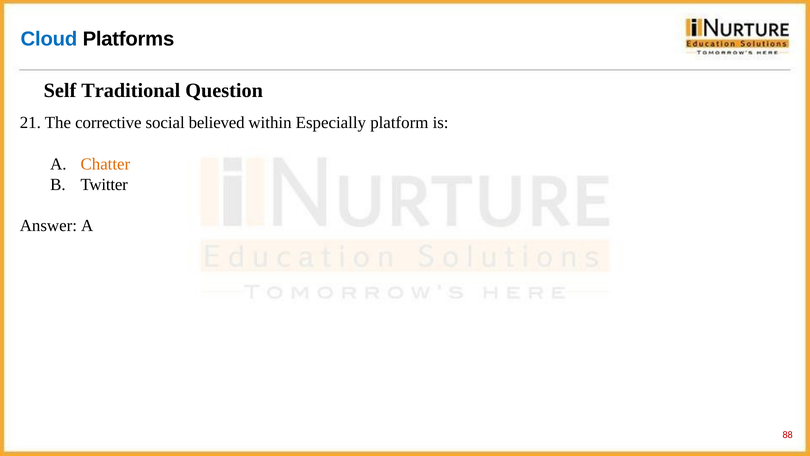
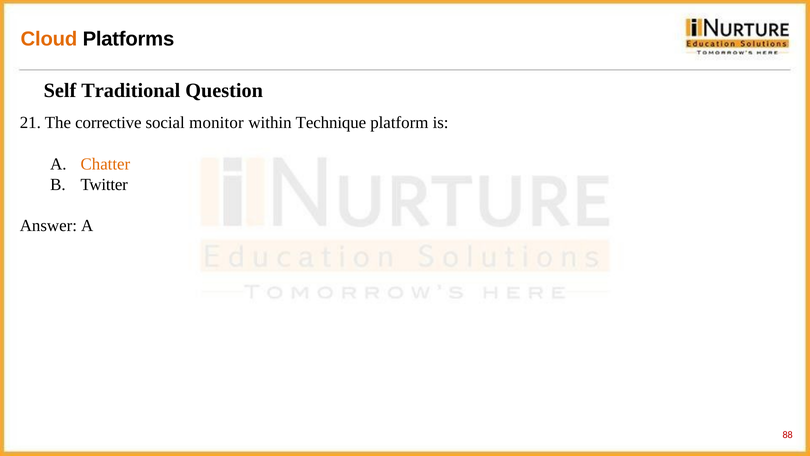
Cloud colour: blue -> orange
believed: believed -> monitor
Especially: Especially -> Technique
